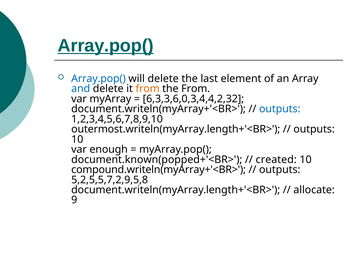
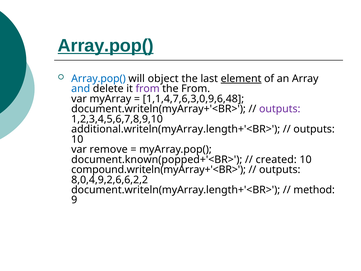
will delete: delete -> object
element underline: none -> present
from at (148, 89) colour: orange -> purple
6,3,3,6,0,3,4,4,2,32: 6,3,3,6,0,3,4,4,2,32 -> 1,1,4,7,6,3,0,9,6,48
outputs at (280, 109) colour: blue -> purple
outermost.writeln(myArray.length+'<BR>: outermost.writeln(myArray.length+'<BR> -> additional.writeln(myArray.length+'<BR>
enough: enough -> remove
5,2,5,5,7,2,9,5,8: 5,2,5,5,7,2,9,5,8 -> 8,0,4,9,2,6,6,2,2
allocate: allocate -> method
